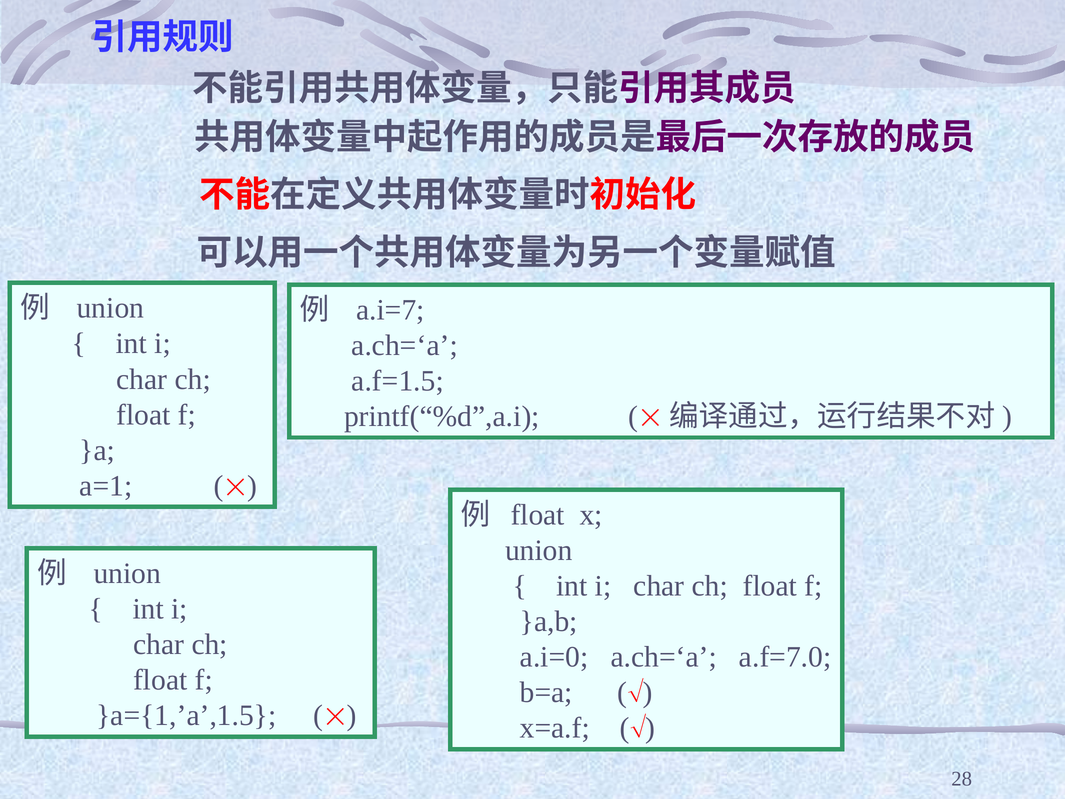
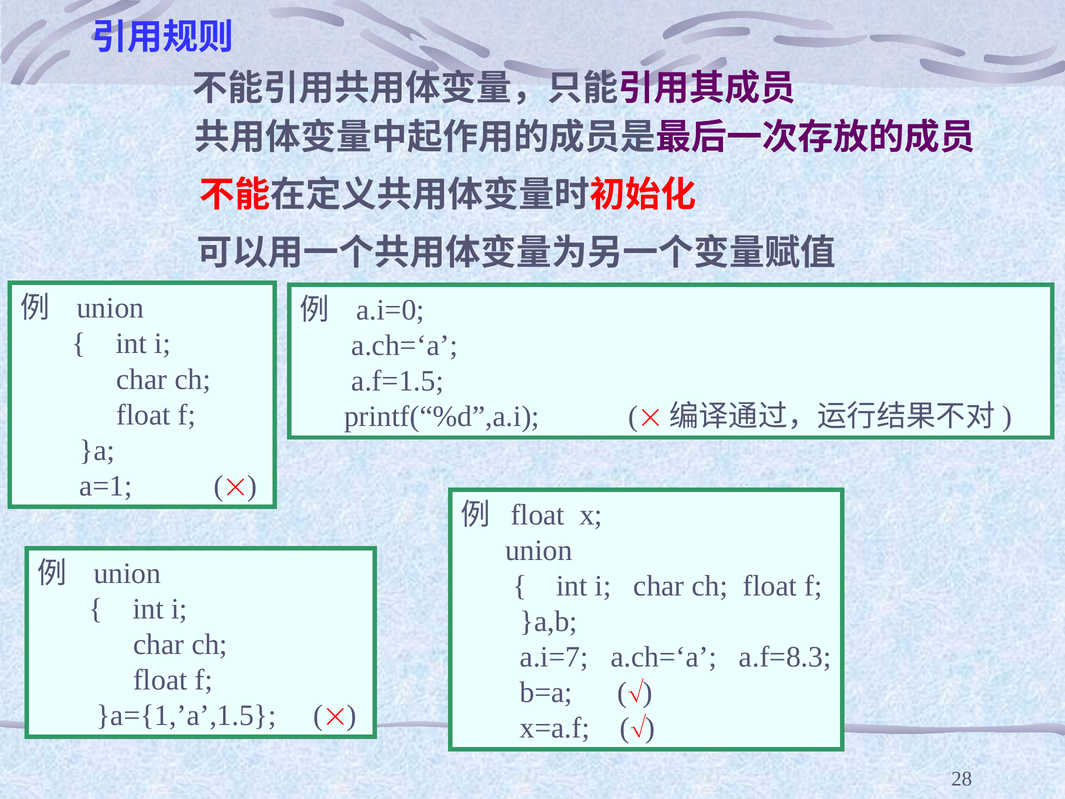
a.i=7: a.i=7 -> a.i=0
a.i=0: a.i=0 -> a.i=7
a.f=7.0: a.f=7.0 -> a.f=8.3
